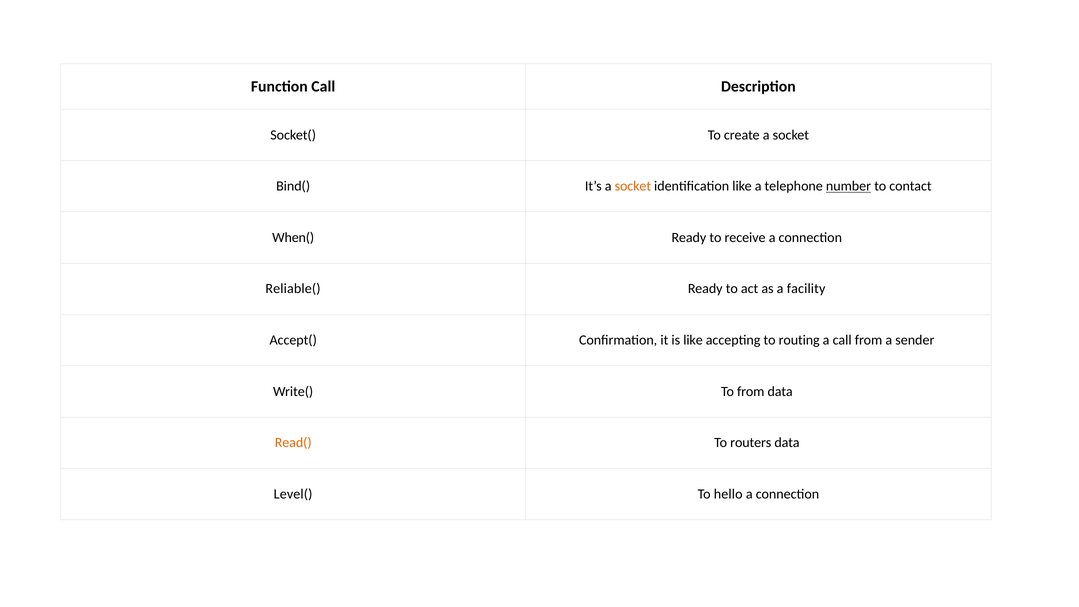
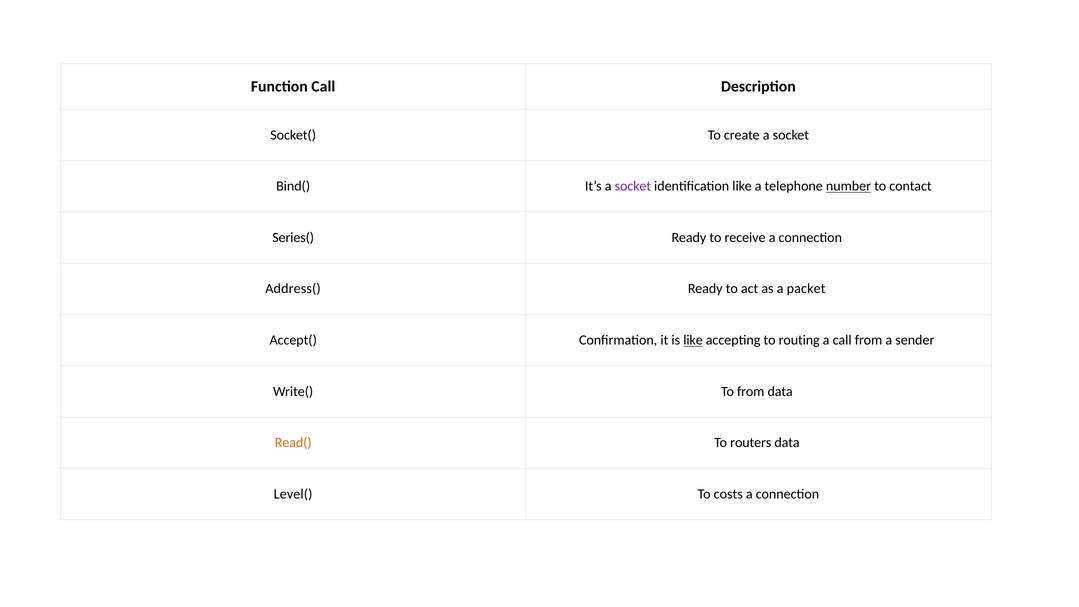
socket at (633, 186) colour: orange -> purple
When(: When( -> Series(
Reliable(: Reliable( -> Address(
facility: facility -> packet
like at (693, 340) underline: none -> present
hello: hello -> costs
